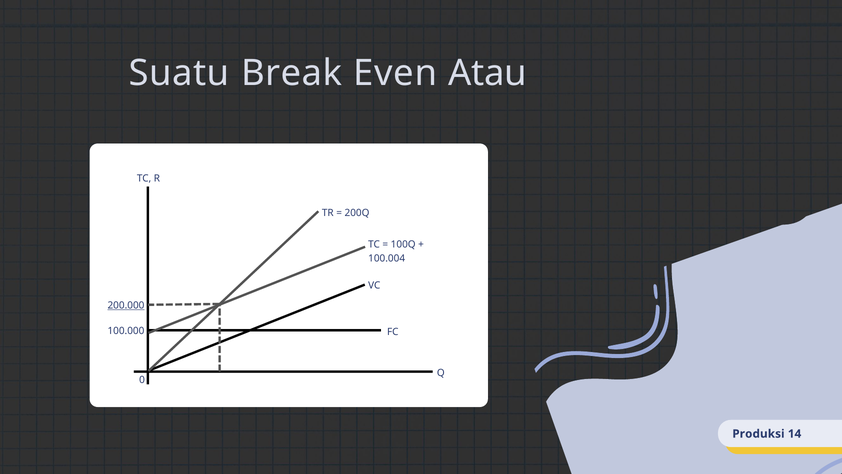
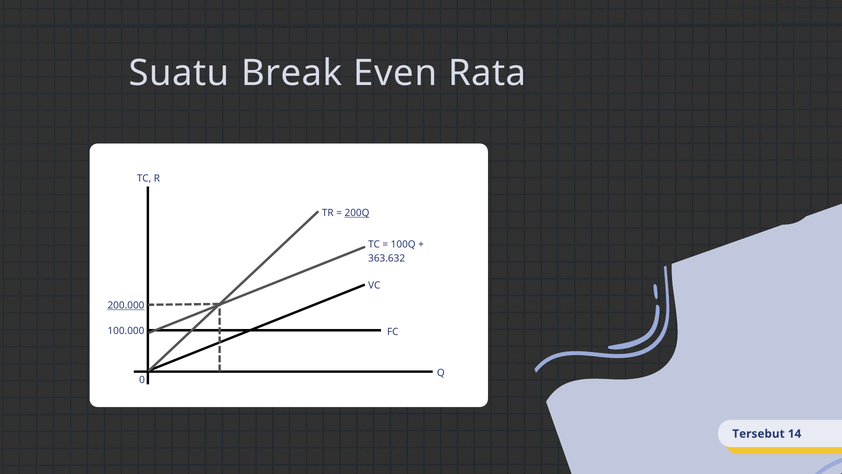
Atau: Atau -> Rata
200Q underline: none -> present
100.004: 100.004 -> 363.632
Produksi: Produksi -> Tersebut
